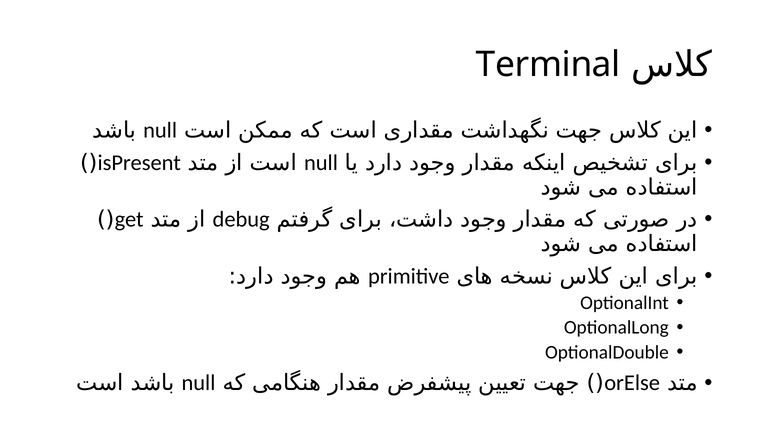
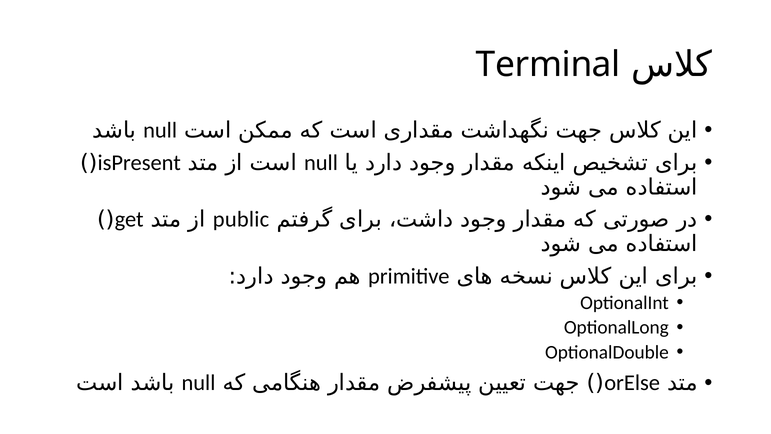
debug: debug -> public
